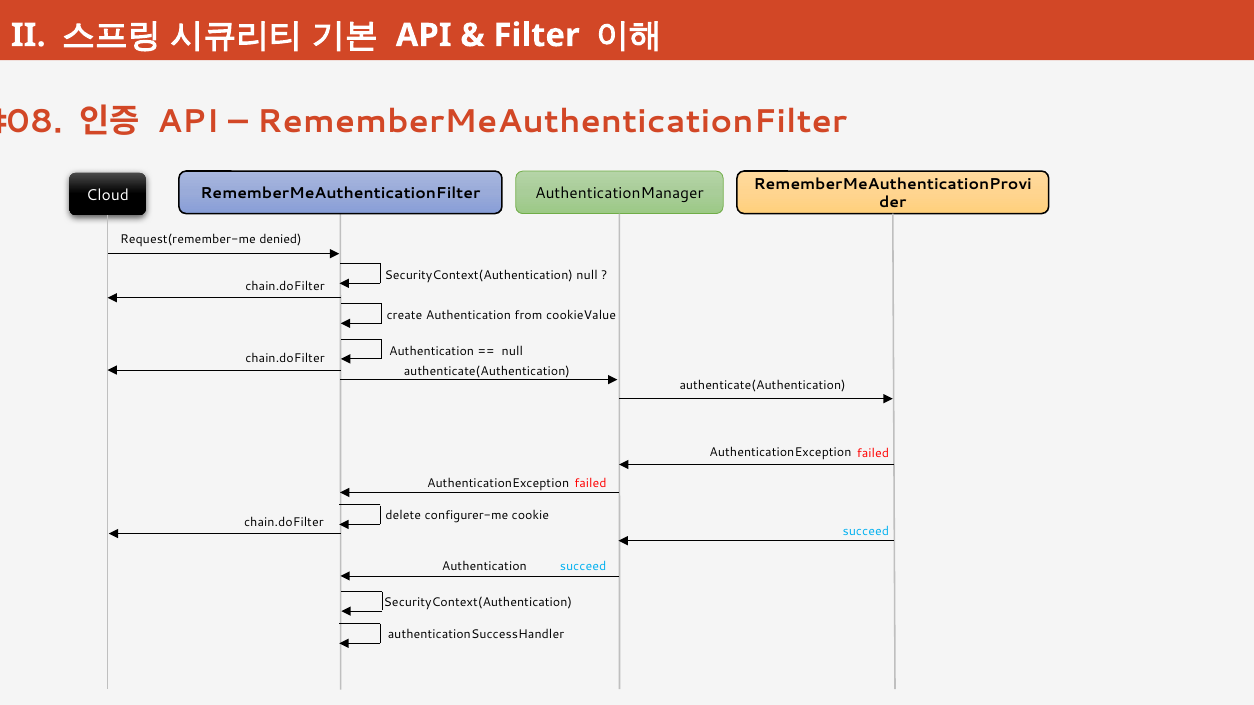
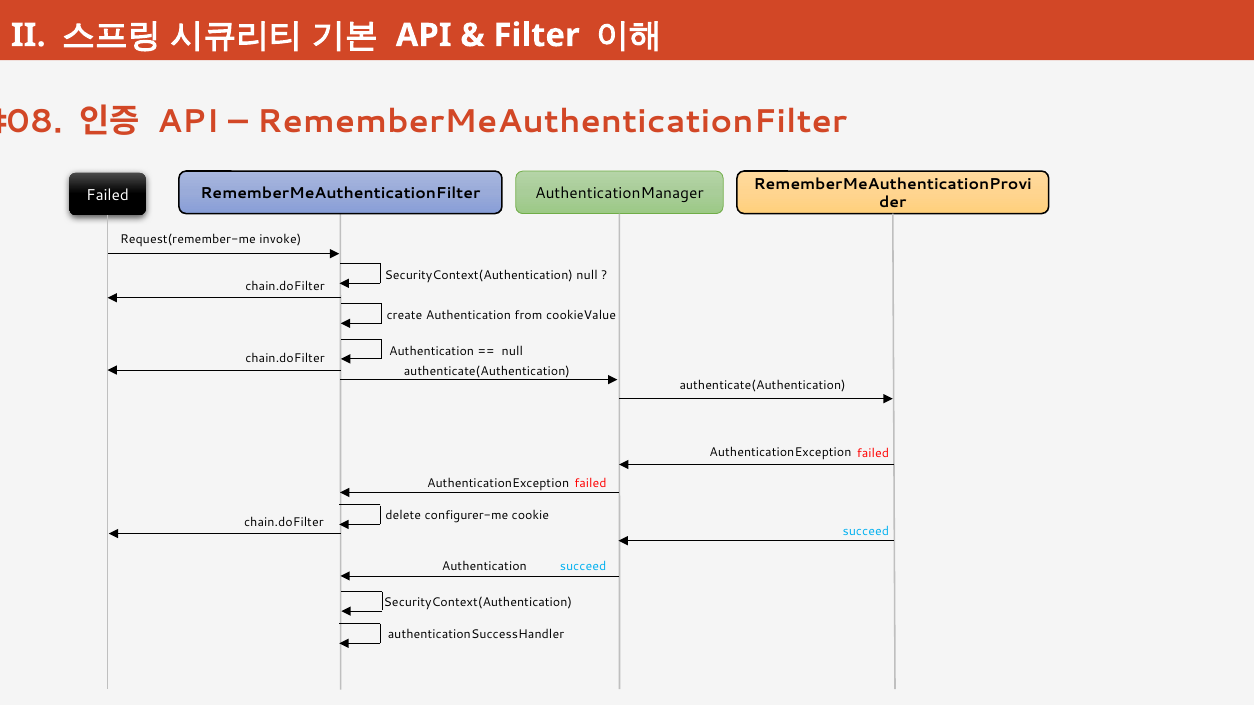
Cloud at (108, 195): Cloud -> Failed
denied: denied -> invoke
